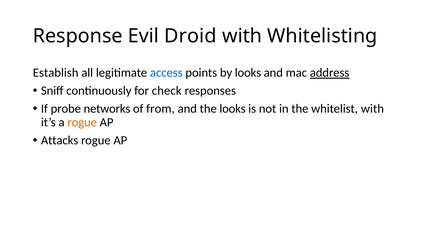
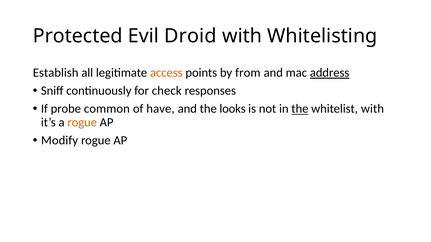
Response: Response -> Protected
access colour: blue -> orange
by looks: looks -> from
networks: networks -> common
from: from -> have
the at (300, 109) underline: none -> present
Attacks: Attacks -> Modify
